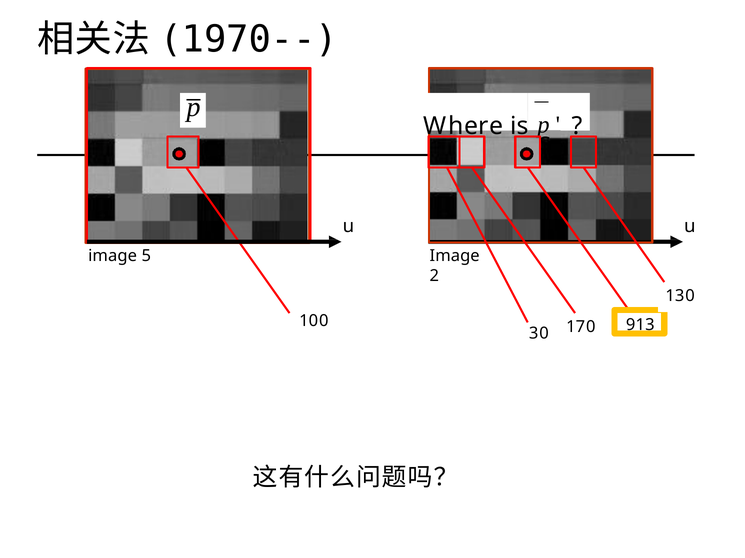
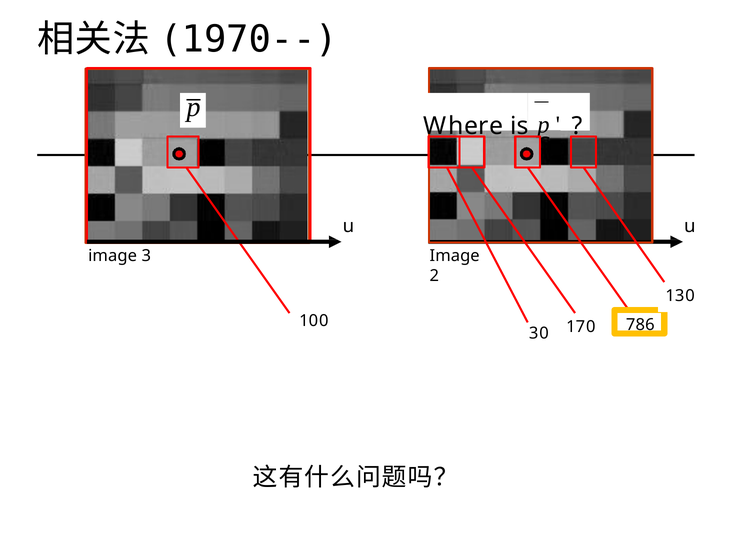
5: 5 -> 3
913: 913 -> 786
